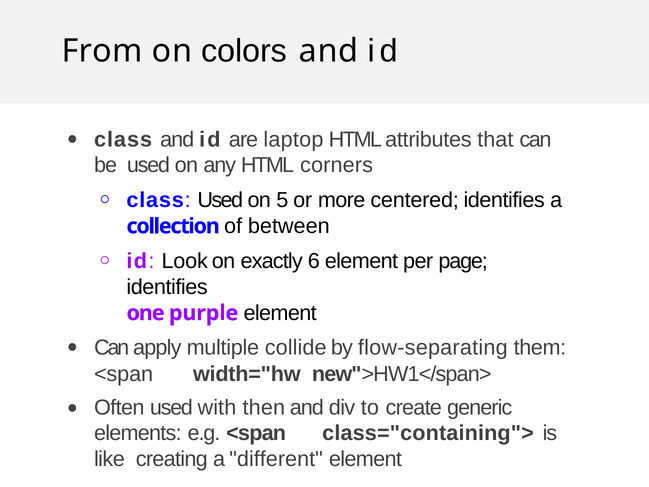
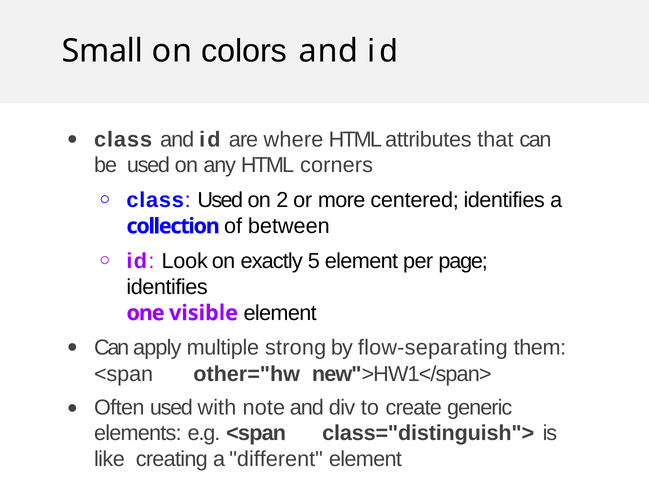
From: From -> Small
laptop: laptop -> where
5: 5 -> 2
6: 6 -> 5
purple: purple -> visible
collide: collide -> strong
width="hw: width="hw -> other="hw
then: then -> note
class="containing">: class="containing"> -> class="distinguish">
